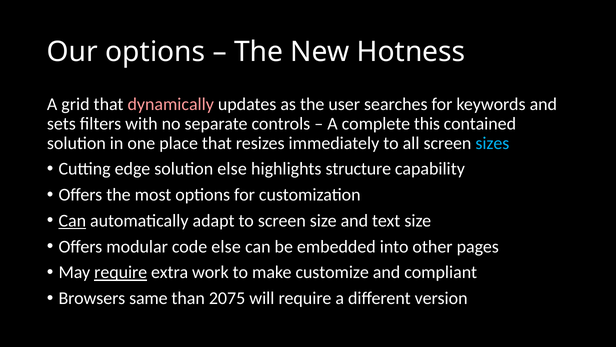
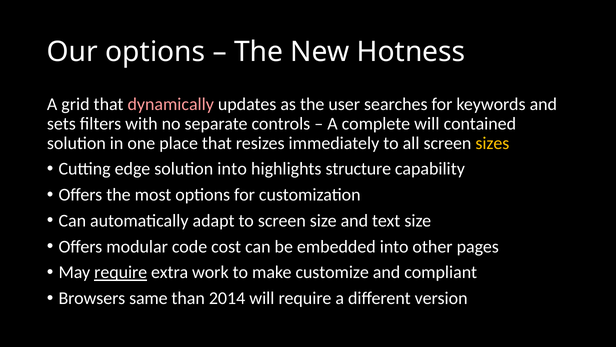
complete this: this -> will
sizes colour: light blue -> yellow
solution else: else -> into
Can at (72, 220) underline: present -> none
code else: else -> cost
2075: 2075 -> 2014
